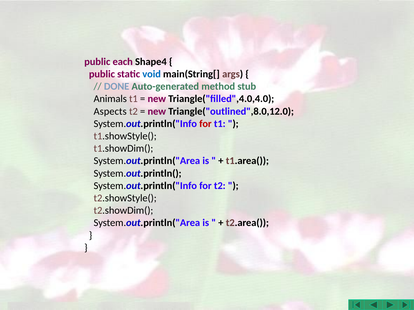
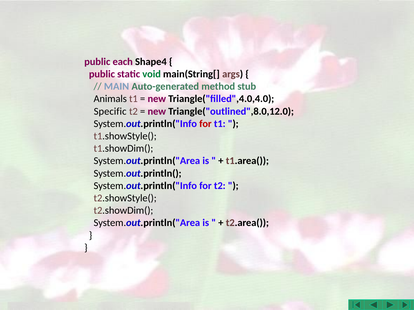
void colour: blue -> green
DONE: DONE -> MAIN
Aspects: Aspects -> Specific
